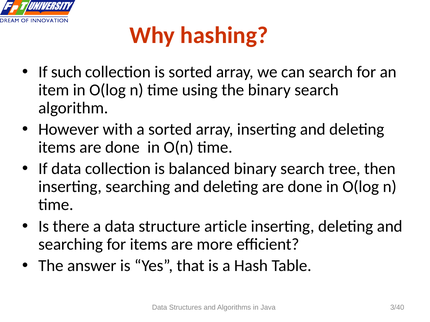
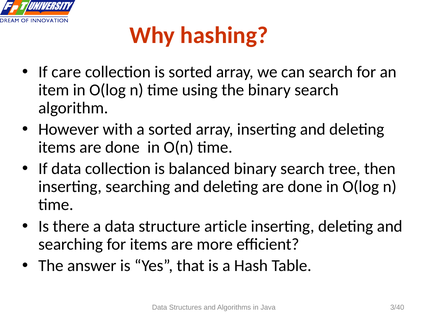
such: such -> care
